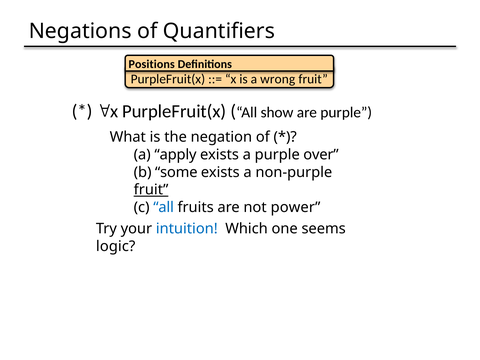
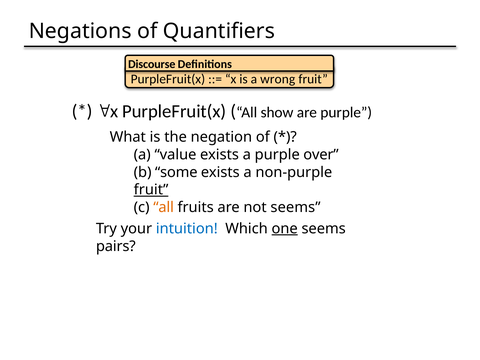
Positions: Positions -> Discourse
apply: apply -> value
all at (164, 207) colour: blue -> orange
not power: power -> seems
one underline: none -> present
logic: logic -> pairs
